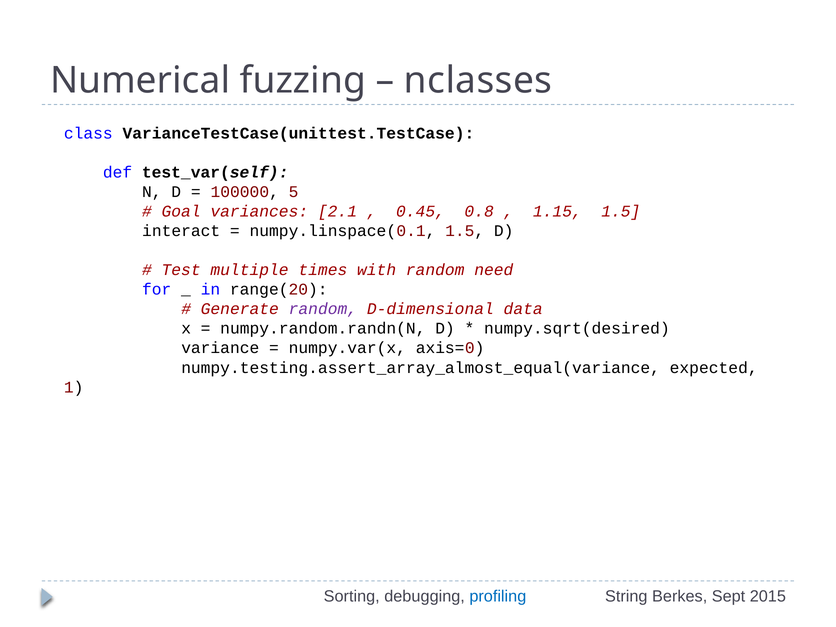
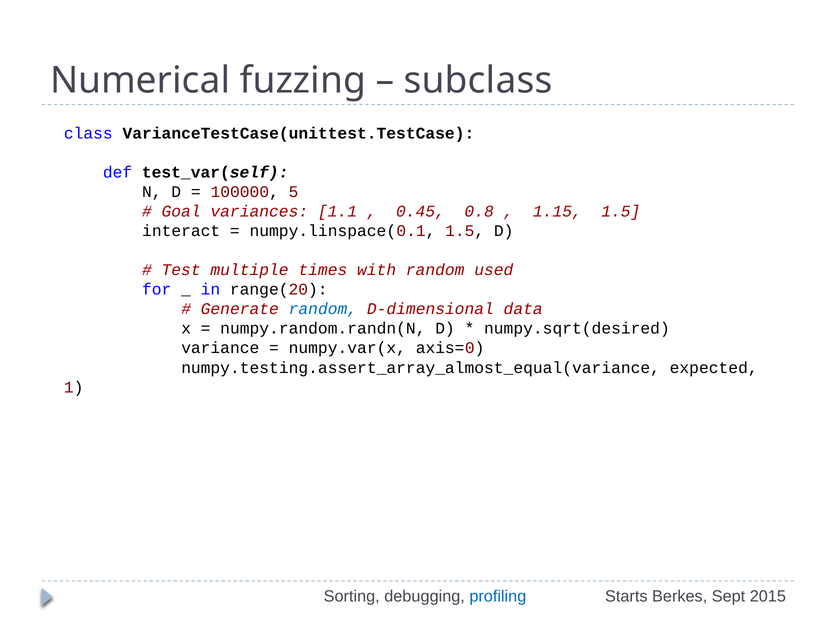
nclasses: nclasses -> subclass
2.1: 2.1 -> 1.1
need: need -> used
random at (323, 309) colour: purple -> blue
String: String -> Starts
